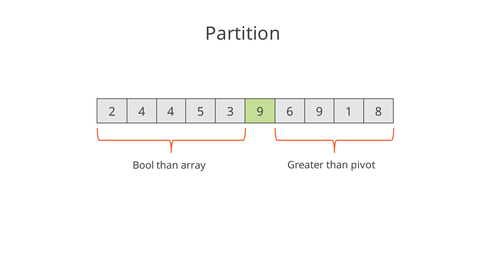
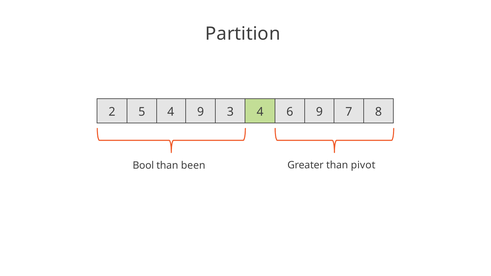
2 4: 4 -> 5
4 5: 5 -> 9
3 9: 9 -> 4
1: 1 -> 7
array: array -> been
